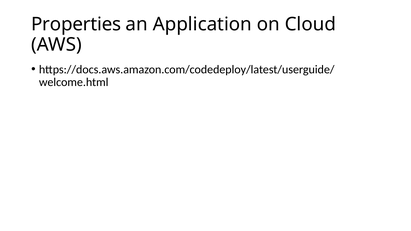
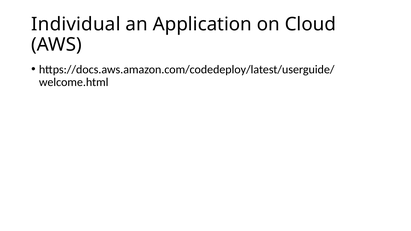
Properties: Properties -> Individual
